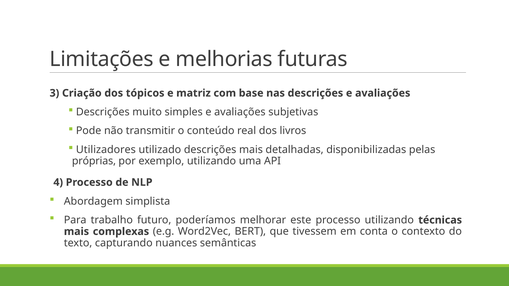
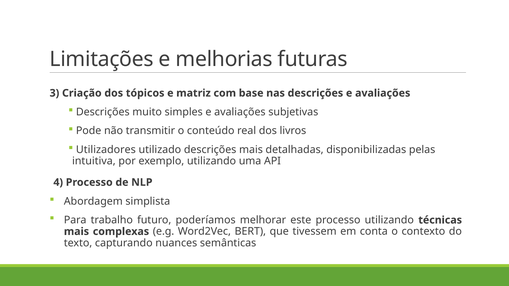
próprias: próprias -> intuitiva
